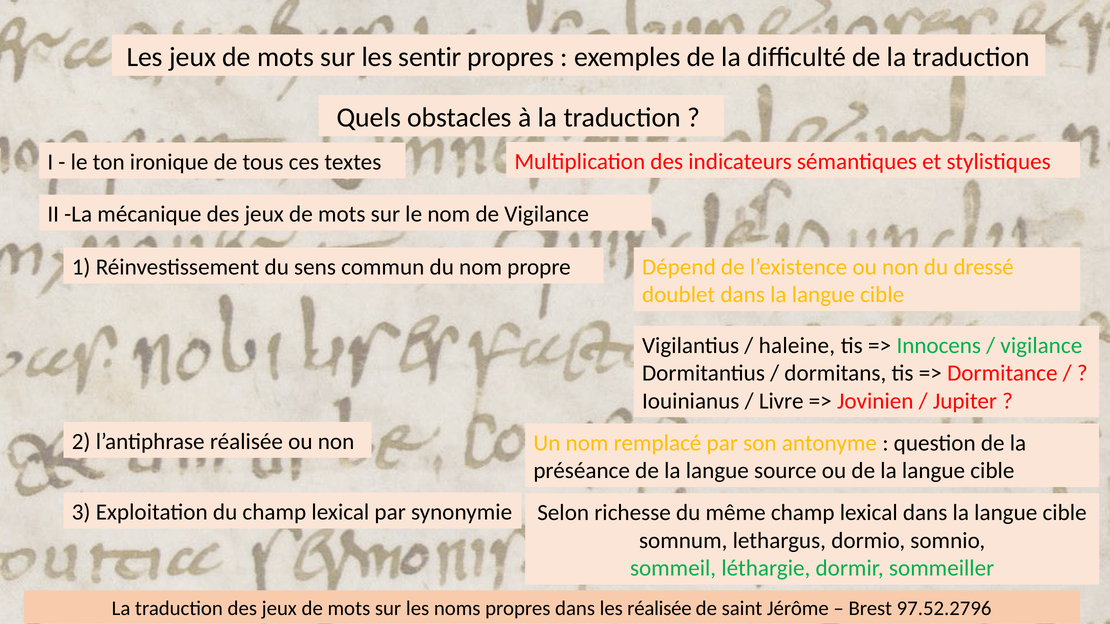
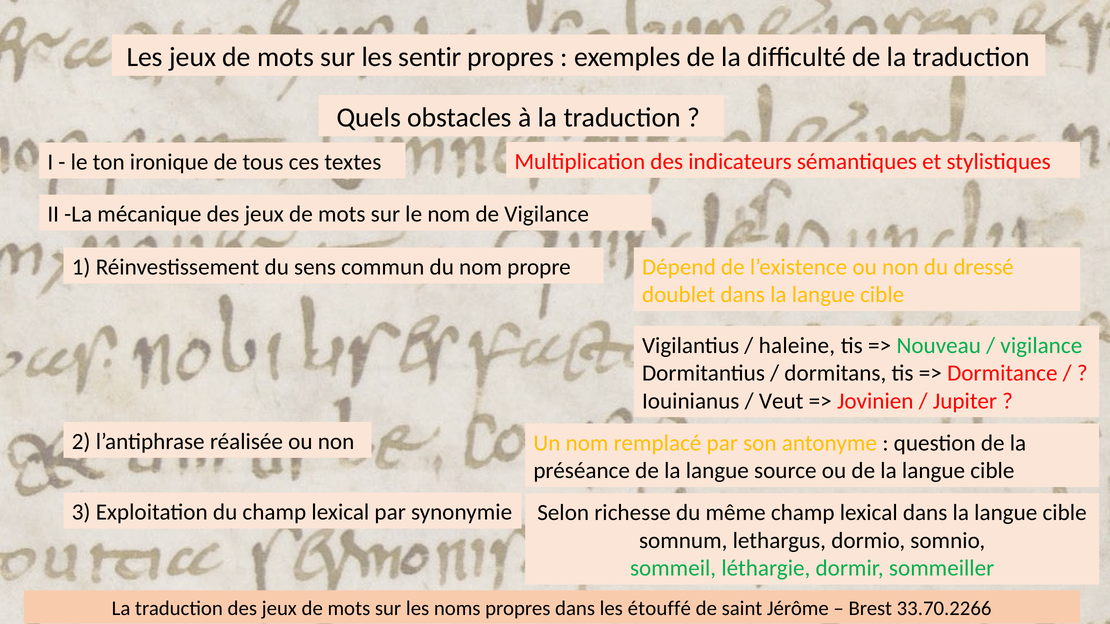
Innocens: Innocens -> Nouveau
Livre: Livre -> Veut
les réalisée: réalisée -> étouffé
97.52.2796: 97.52.2796 -> 33.70.2266
